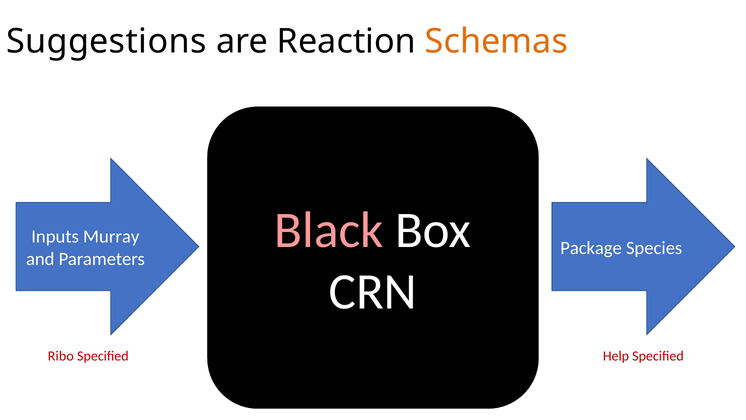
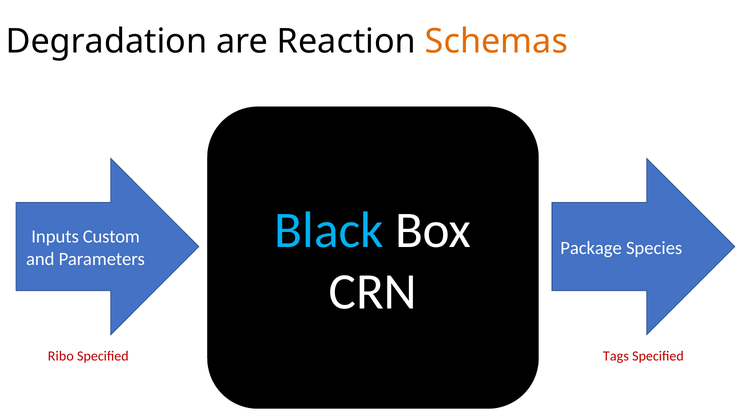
Suggestions: Suggestions -> Degradation
Black colour: pink -> light blue
Murray: Murray -> Custom
Help: Help -> Tags
